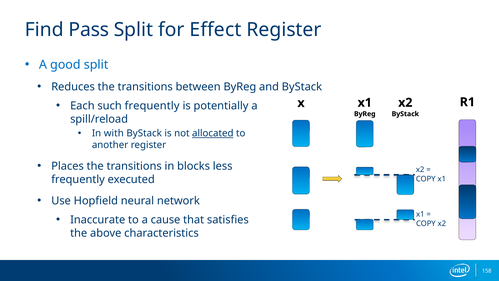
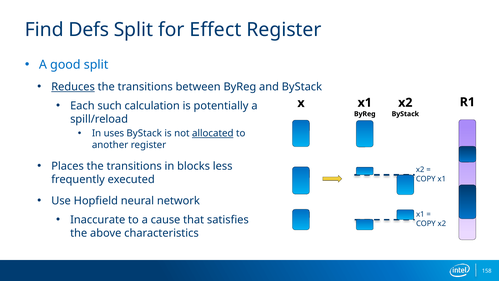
Pass: Pass -> Defs
Reduces underline: none -> present
such frequently: frequently -> calculation
with: with -> uses
